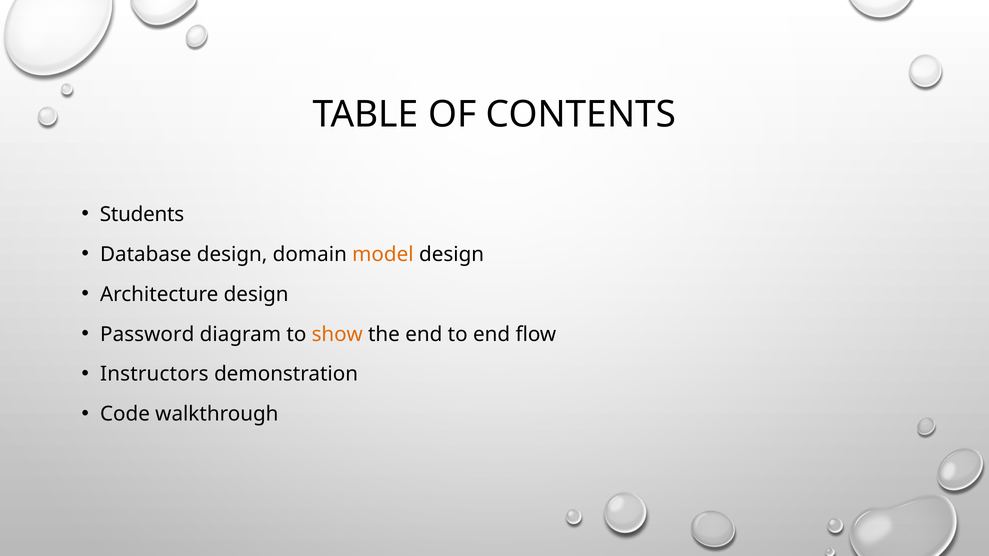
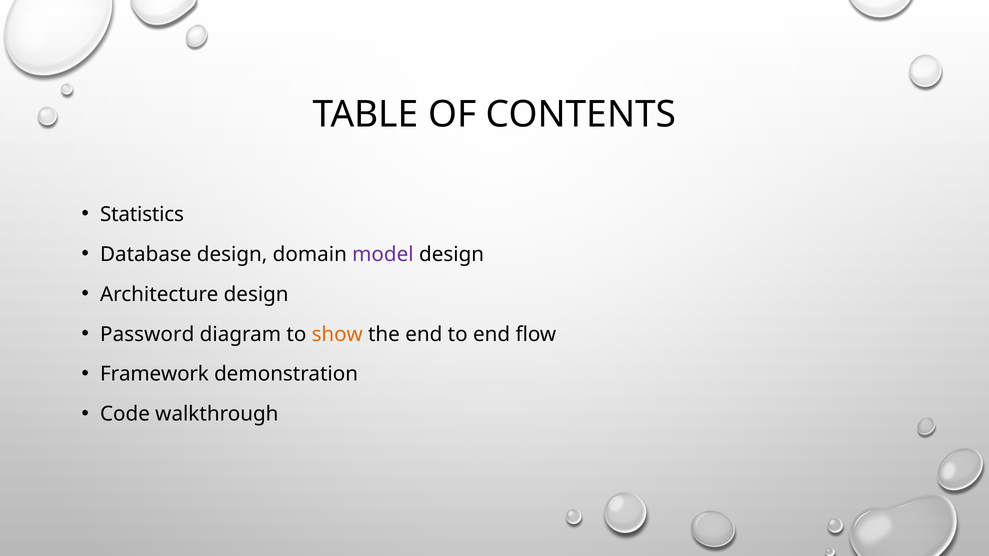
Students: Students -> Statistics
model colour: orange -> purple
Instructors: Instructors -> Framework
